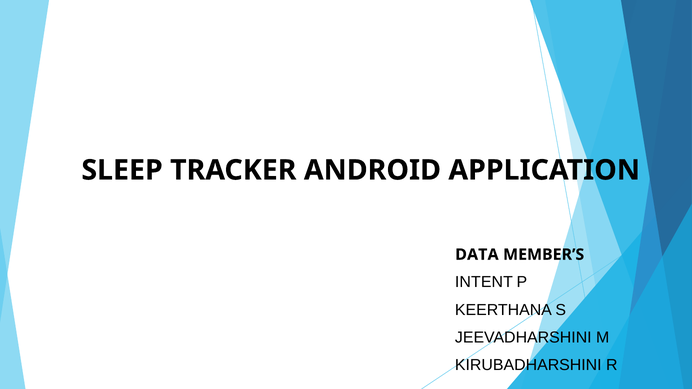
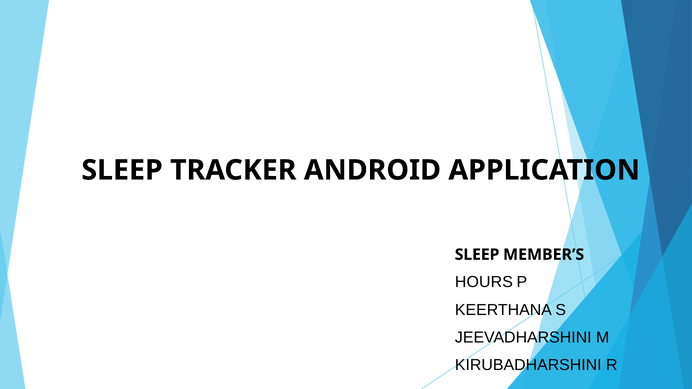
DATA at (477, 255): DATA -> SLEEP
INTENT: INTENT -> HOURS
